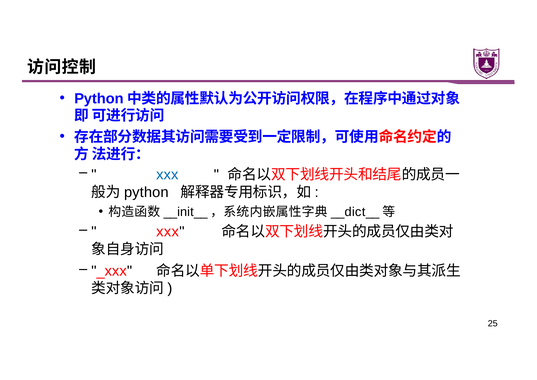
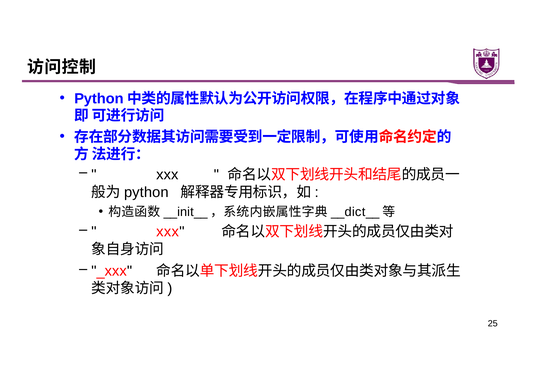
xxx at (167, 174) colour: blue -> black
